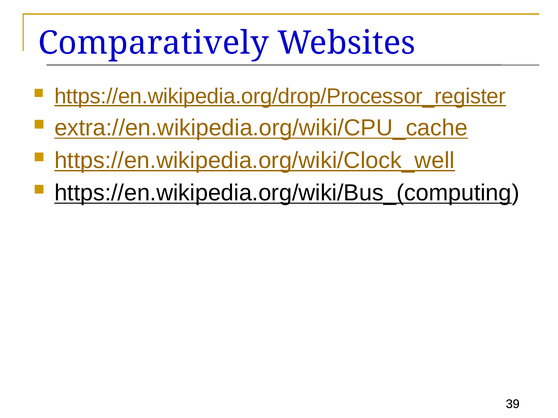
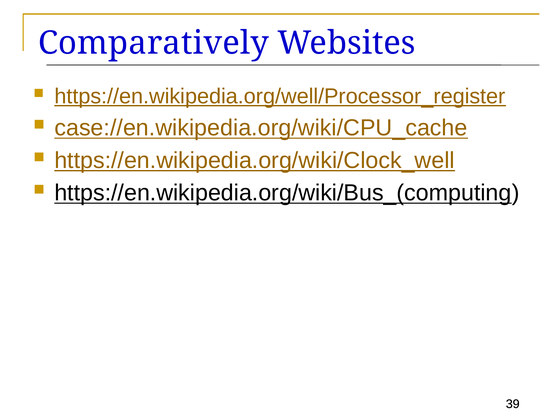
https://en.wikipedia.org/drop/Processor_register: https://en.wikipedia.org/drop/Processor_register -> https://en.wikipedia.org/well/Processor_register
extra://en.wikipedia.org/wiki/CPU_cache: extra://en.wikipedia.org/wiki/CPU_cache -> case://en.wikipedia.org/wiki/CPU_cache
